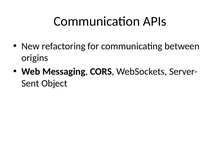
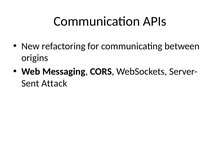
Object: Object -> Attack
